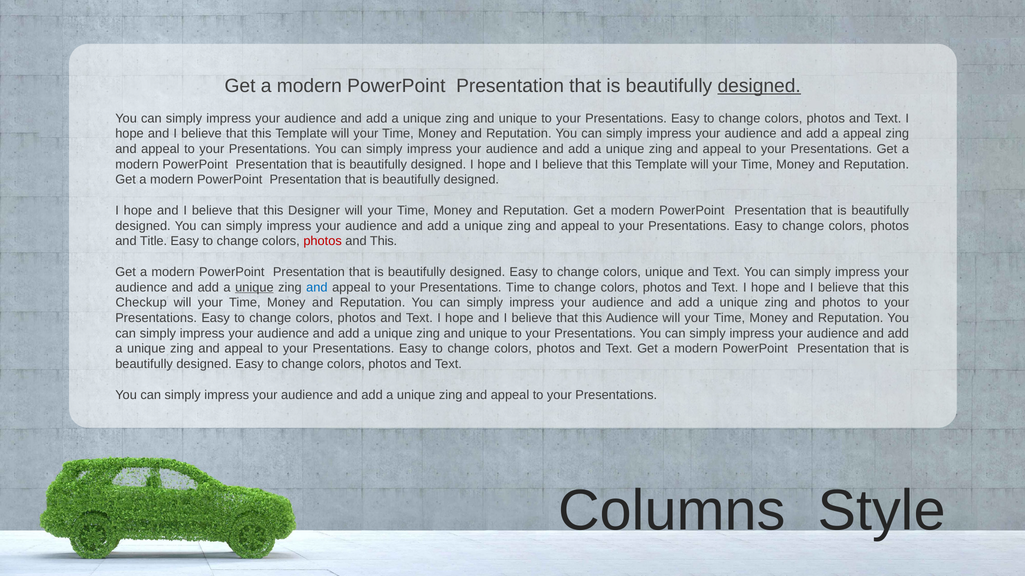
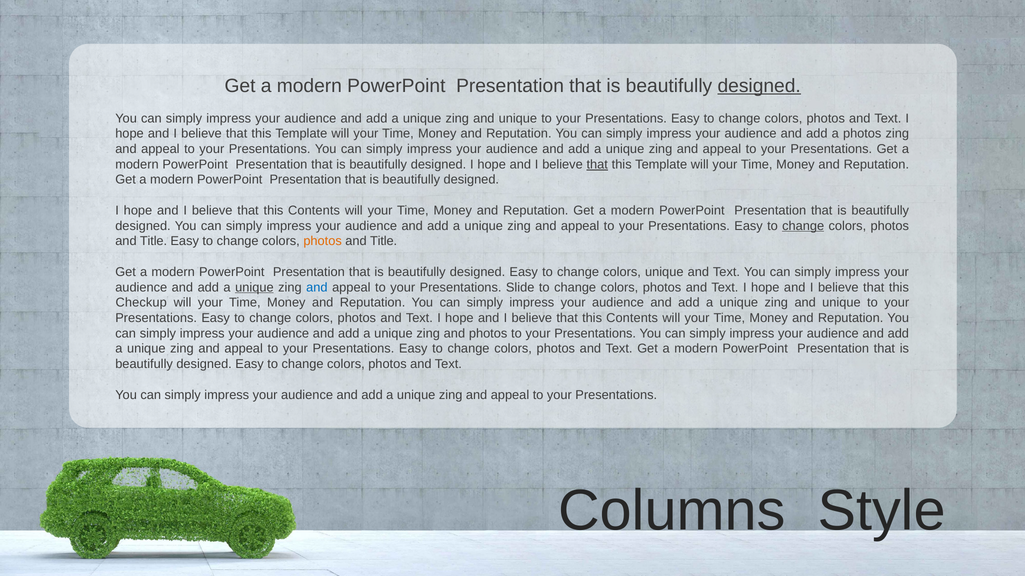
a appeal: appeal -> photos
that at (597, 165) underline: none -> present
Designer at (314, 211): Designer -> Contents
change at (803, 226) underline: none -> present
photos at (323, 241) colour: red -> orange
This at (384, 241): This -> Title
Presentations Time: Time -> Slide
photos at (841, 303): photos -> unique
Audience at (632, 318): Audience -> Contents
unique at (488, 334): unique -> photos
